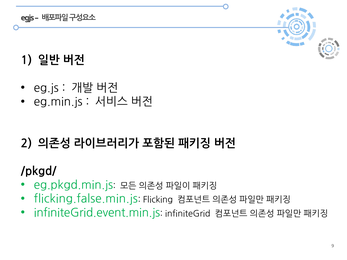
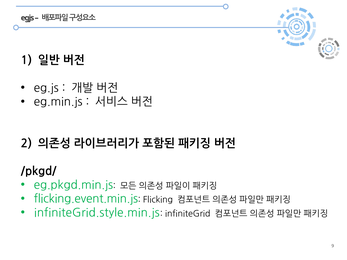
flicking.false.min.js: flicking.false.min.js -> flicking.event.min.js
infiniteGrid.event.min.js: infiniteGrid.event.min.js -> infiniteGrid.style.min.js
